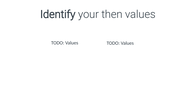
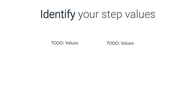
then: then -> step
